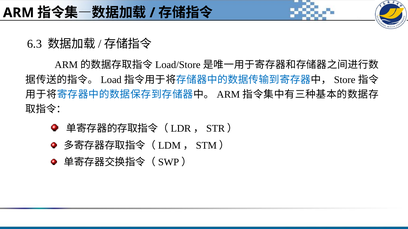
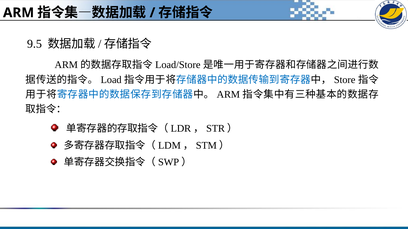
6.3: 6.3 -> 9.5
